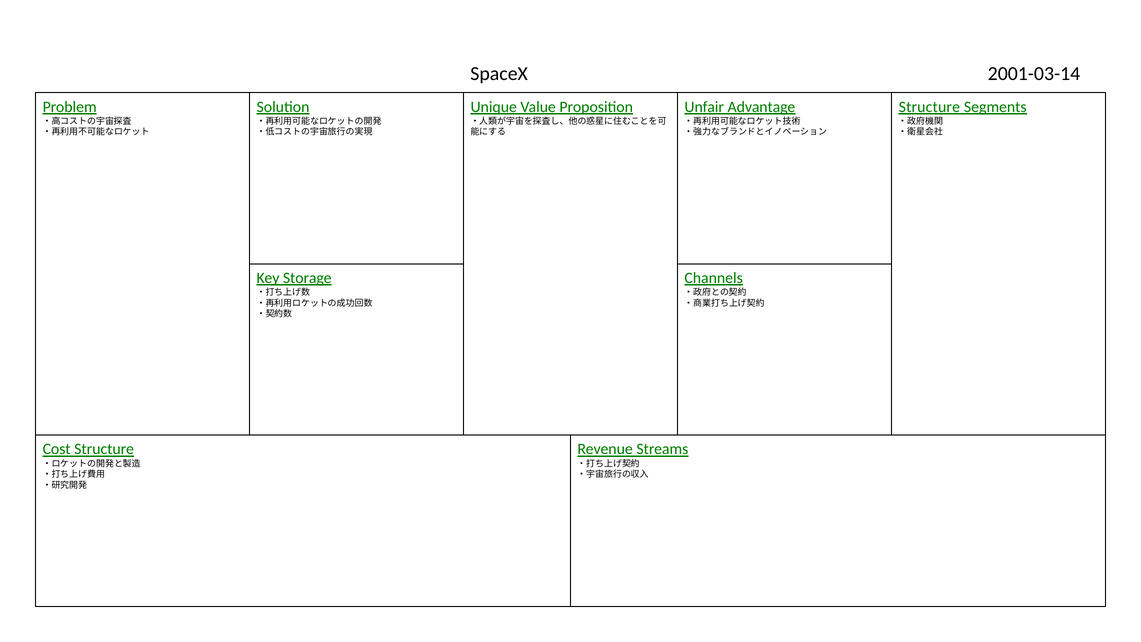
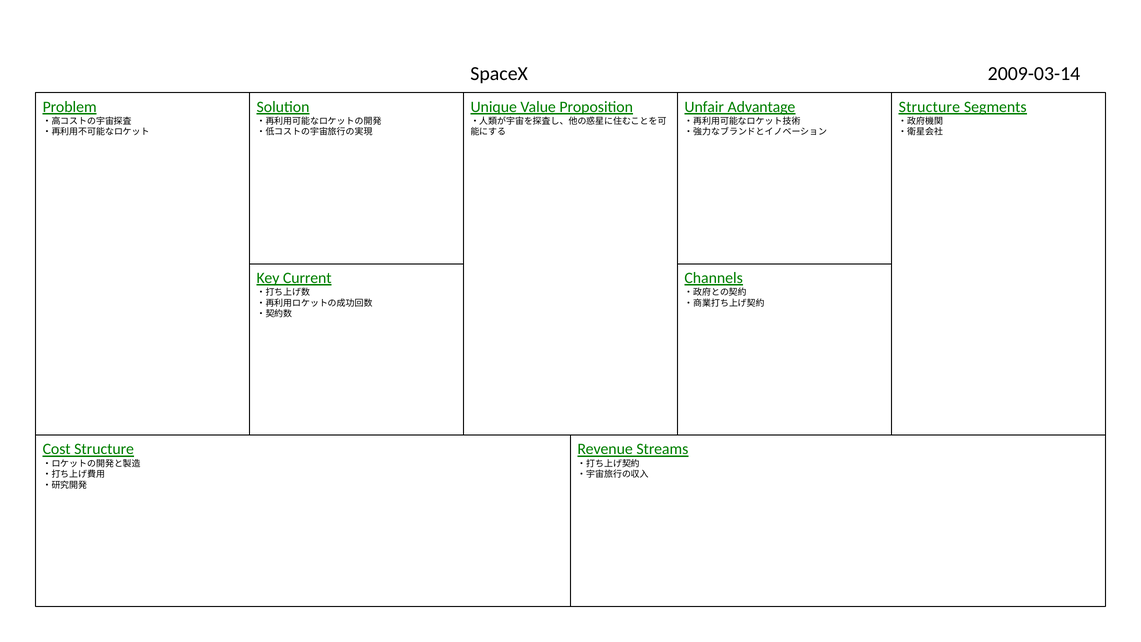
2001-03-14: 2001-03-14 -> 2009-03-14
Storage: Storage -> Current
